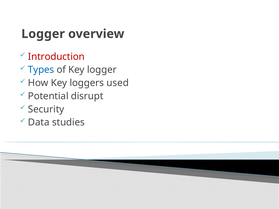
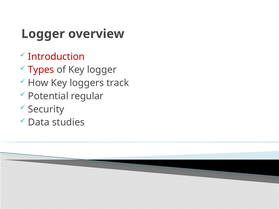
Types colour: blue -> red
used: used -> track
disrupt: disrupt -> regular
